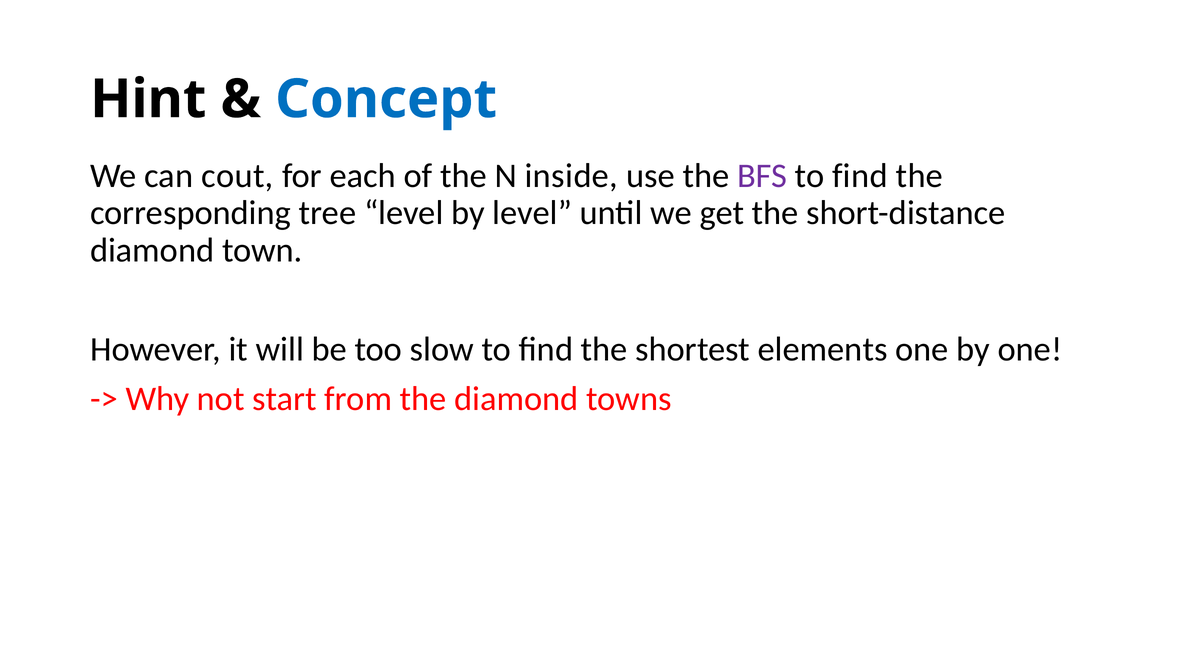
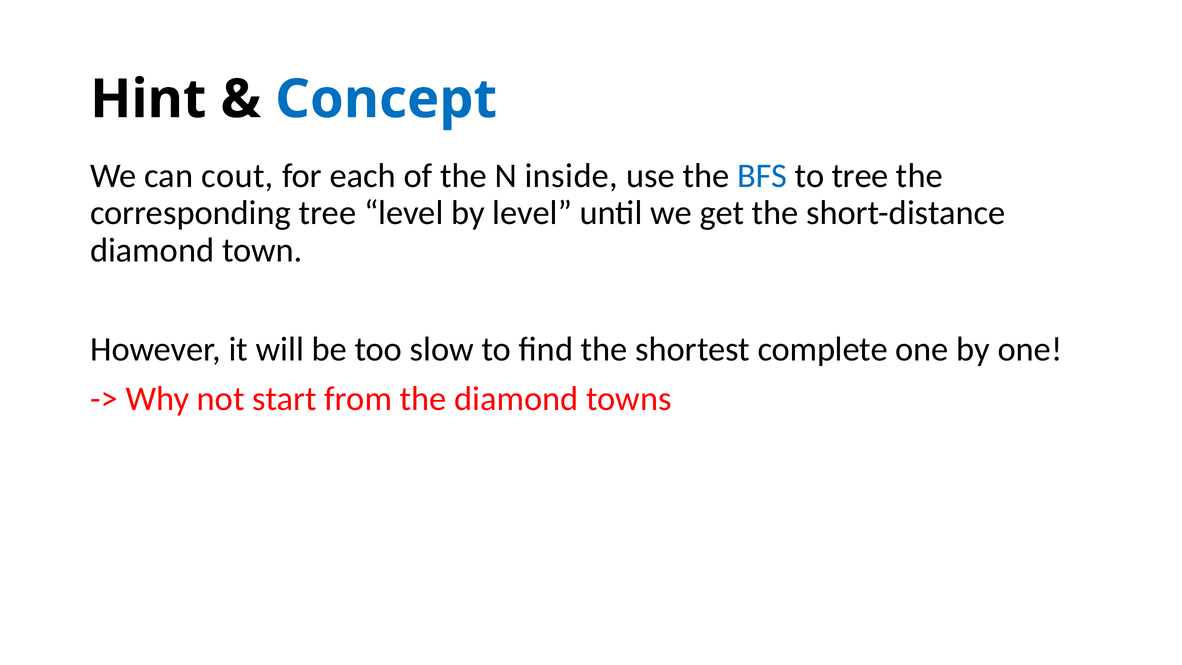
BFS colour: purple -> blue
find at (860, 176): find -> tree
elements: elements -> complete
